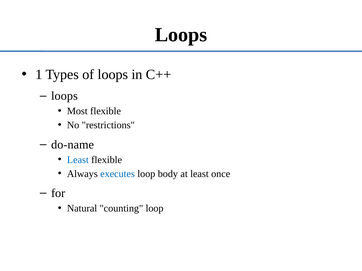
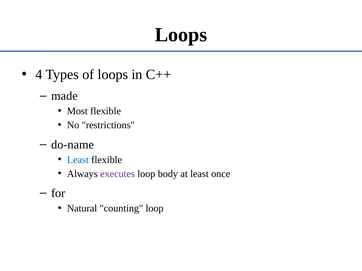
1: 1 -> 4
loops at (64, 96): loops -> made
executes colour: blue -> purple
